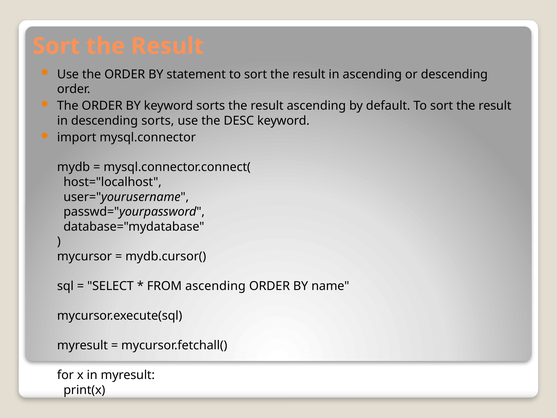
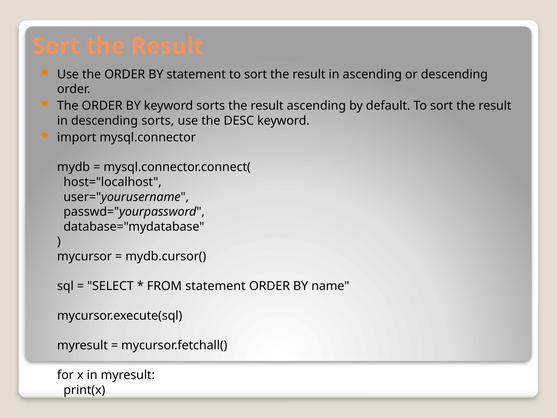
FROM ascending: ascending -> statement
